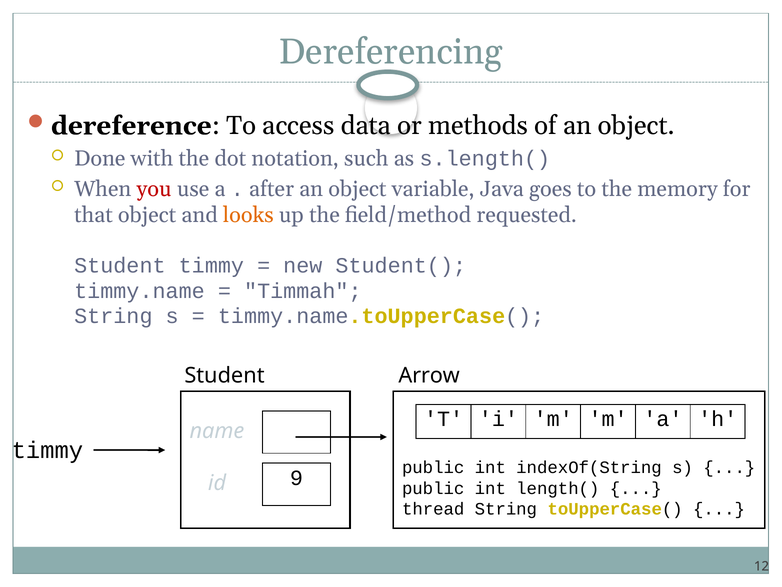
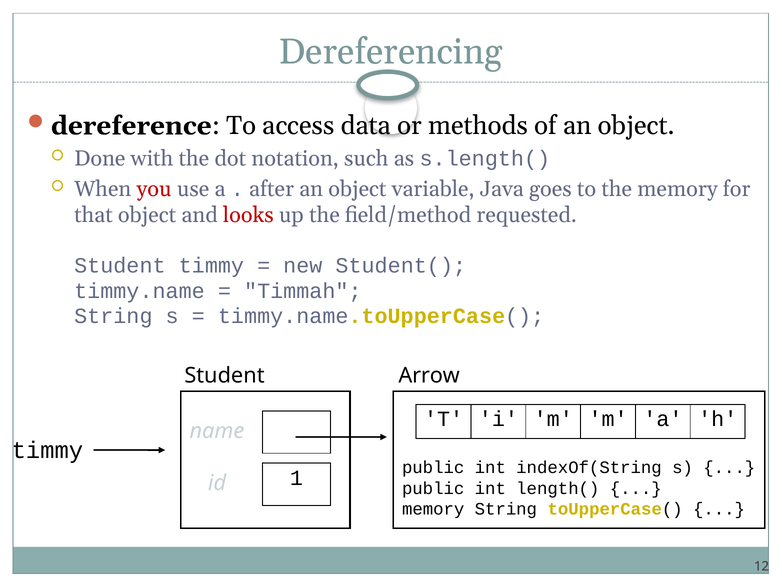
looks colour: orange -> red
9: 9 -> 1
thread at (433, 509): thread -> memory
